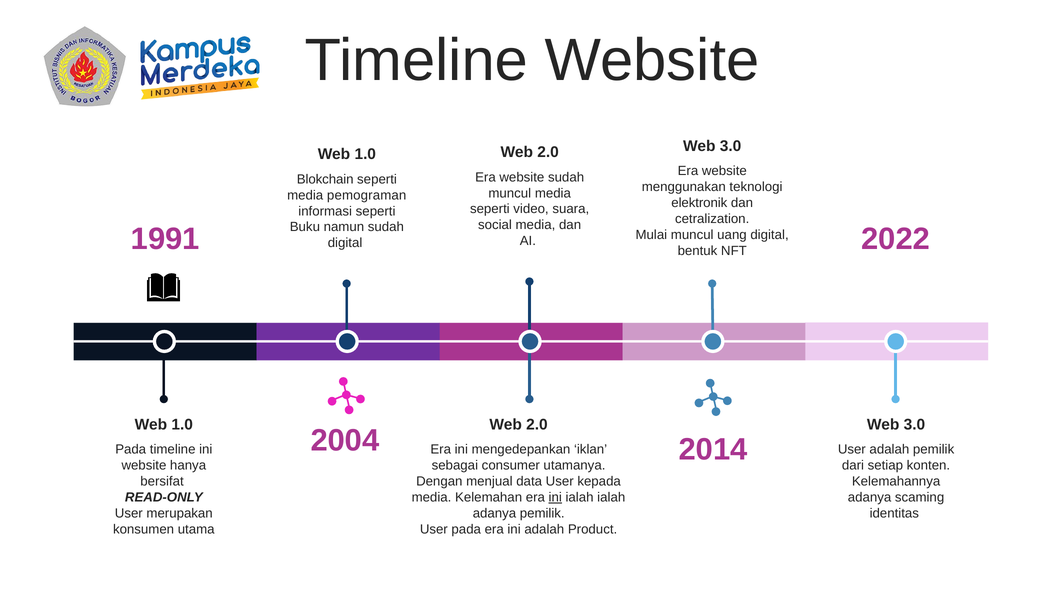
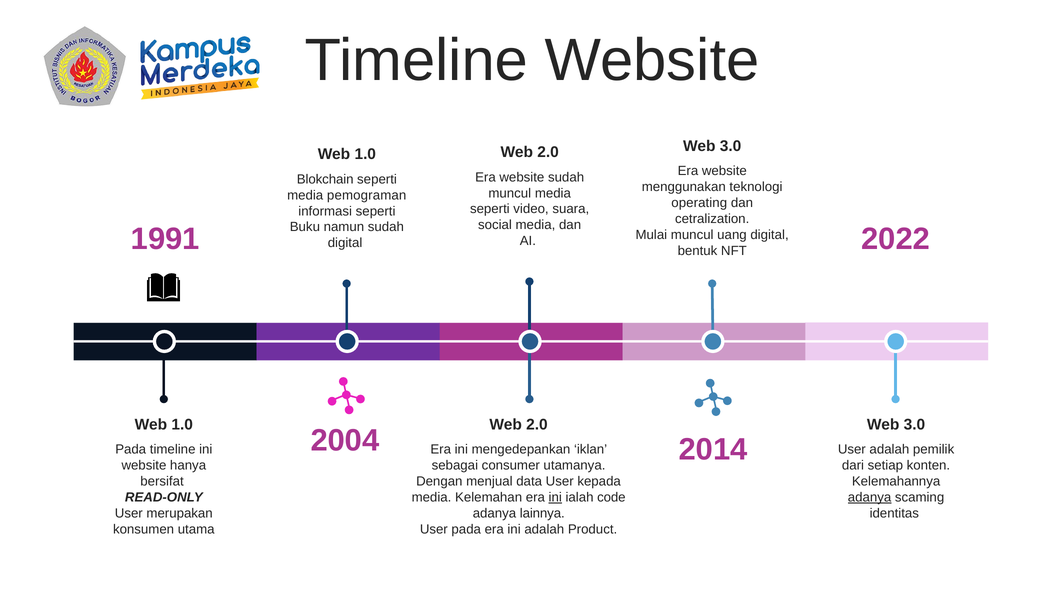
elektronik: elektronik -> operating
ialah ialah: ialah -> code
adanya at (870, 498) underline: none -> present
adanya pemilik: pemilik -> lainnya
